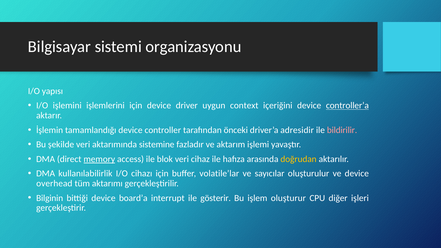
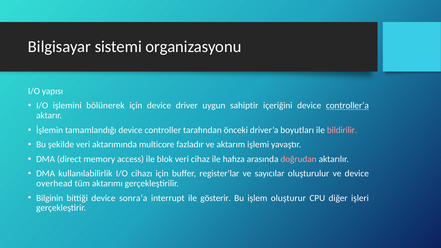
işlemlerini: işlemlerini -> bölünerek
context: context -> sahiptir
adresidir: adresidir -> boyutları
sistemine: sistemine -> multicore
memory underline: present -> none
doğrudan colour: yellow -> pink
volatile’lar: volatile’lar -> register’lar
board’a: board’a -> sonra’a
